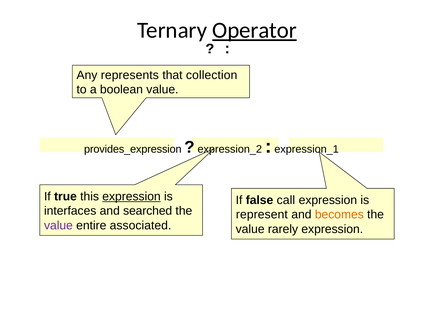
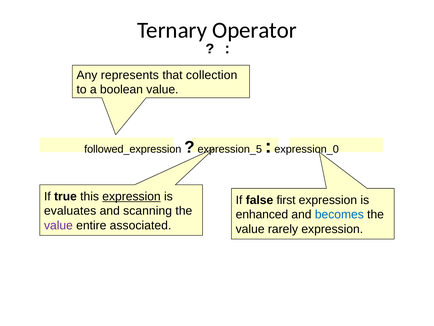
Operator underline: present -> none
provides_expression: provides_expression -> followed_expression
expression_2: expression_2 -> expression_5
expression_1: expression_1 -> expression_0
call: call -> first
interfaces: interfaces -> evaluates
searched: searched -> scanning
represent: represent -> enhanced
becomes colour: orange -> blue
